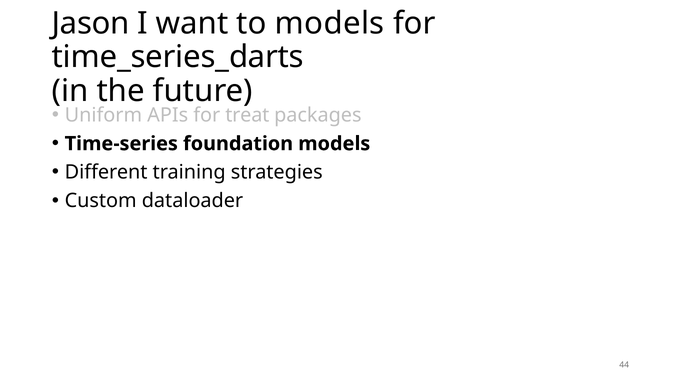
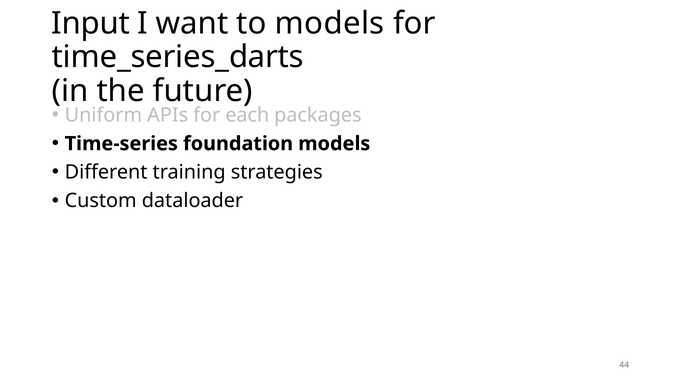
Jason: Jason -> Input
treat: treat -> each
